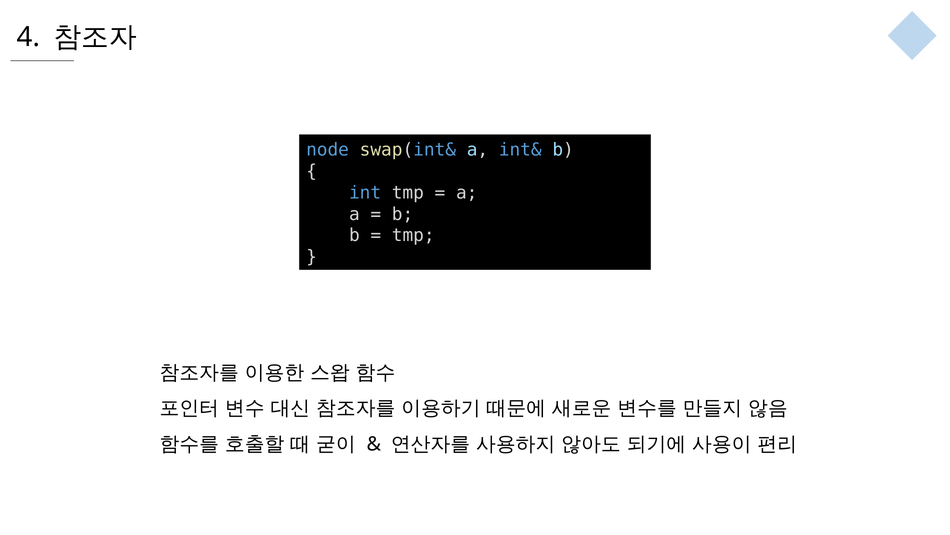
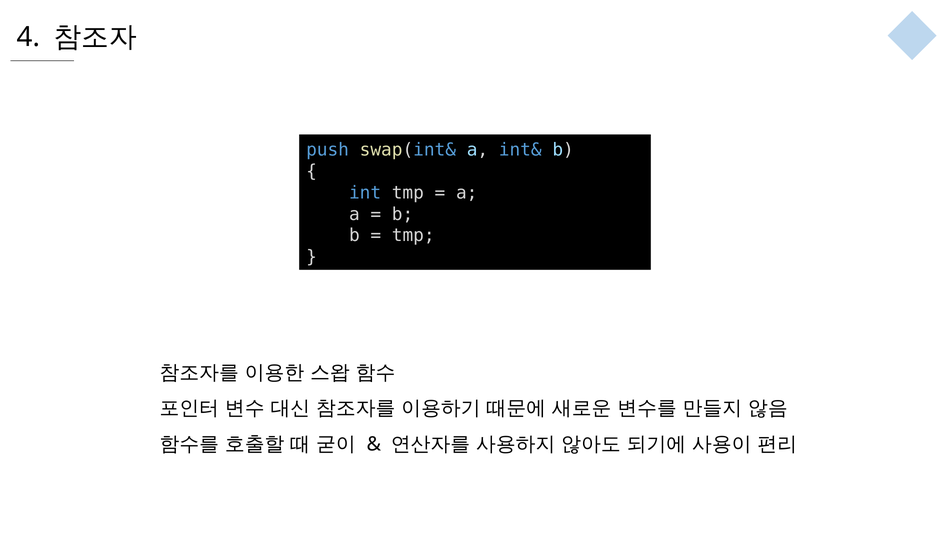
node: node -> push
